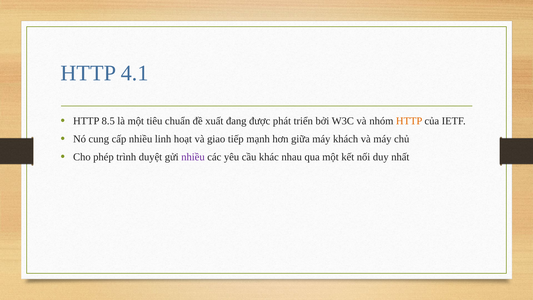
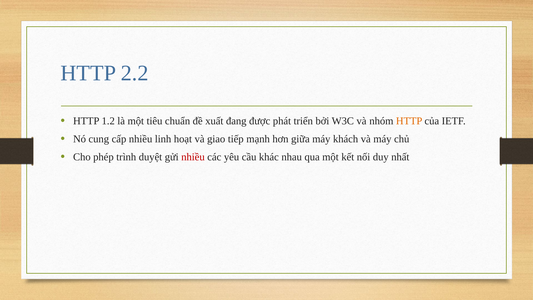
4.1: 4.1 -> 2.2
8.5: 8.5 -> 1.2
nhiều at (193, 157) colour: purple -> red
